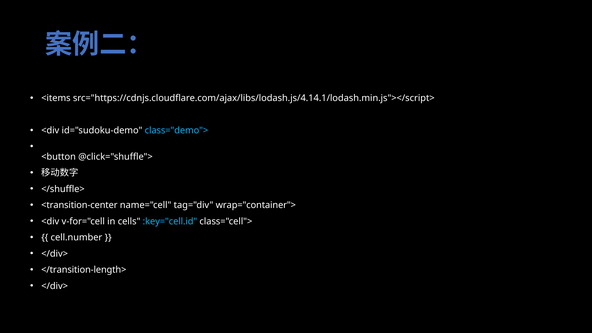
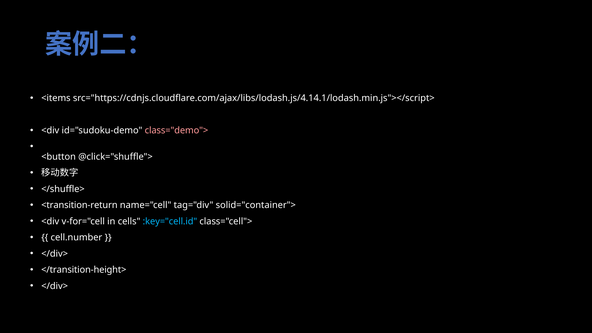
class="demo"> colour: light blue -> pink
<transition-center: <transition-center -> <transition-return
wrap="container">: wrap="container"> -> solid="container">
</transition-length>: </transition-length> -> </transition-height>
